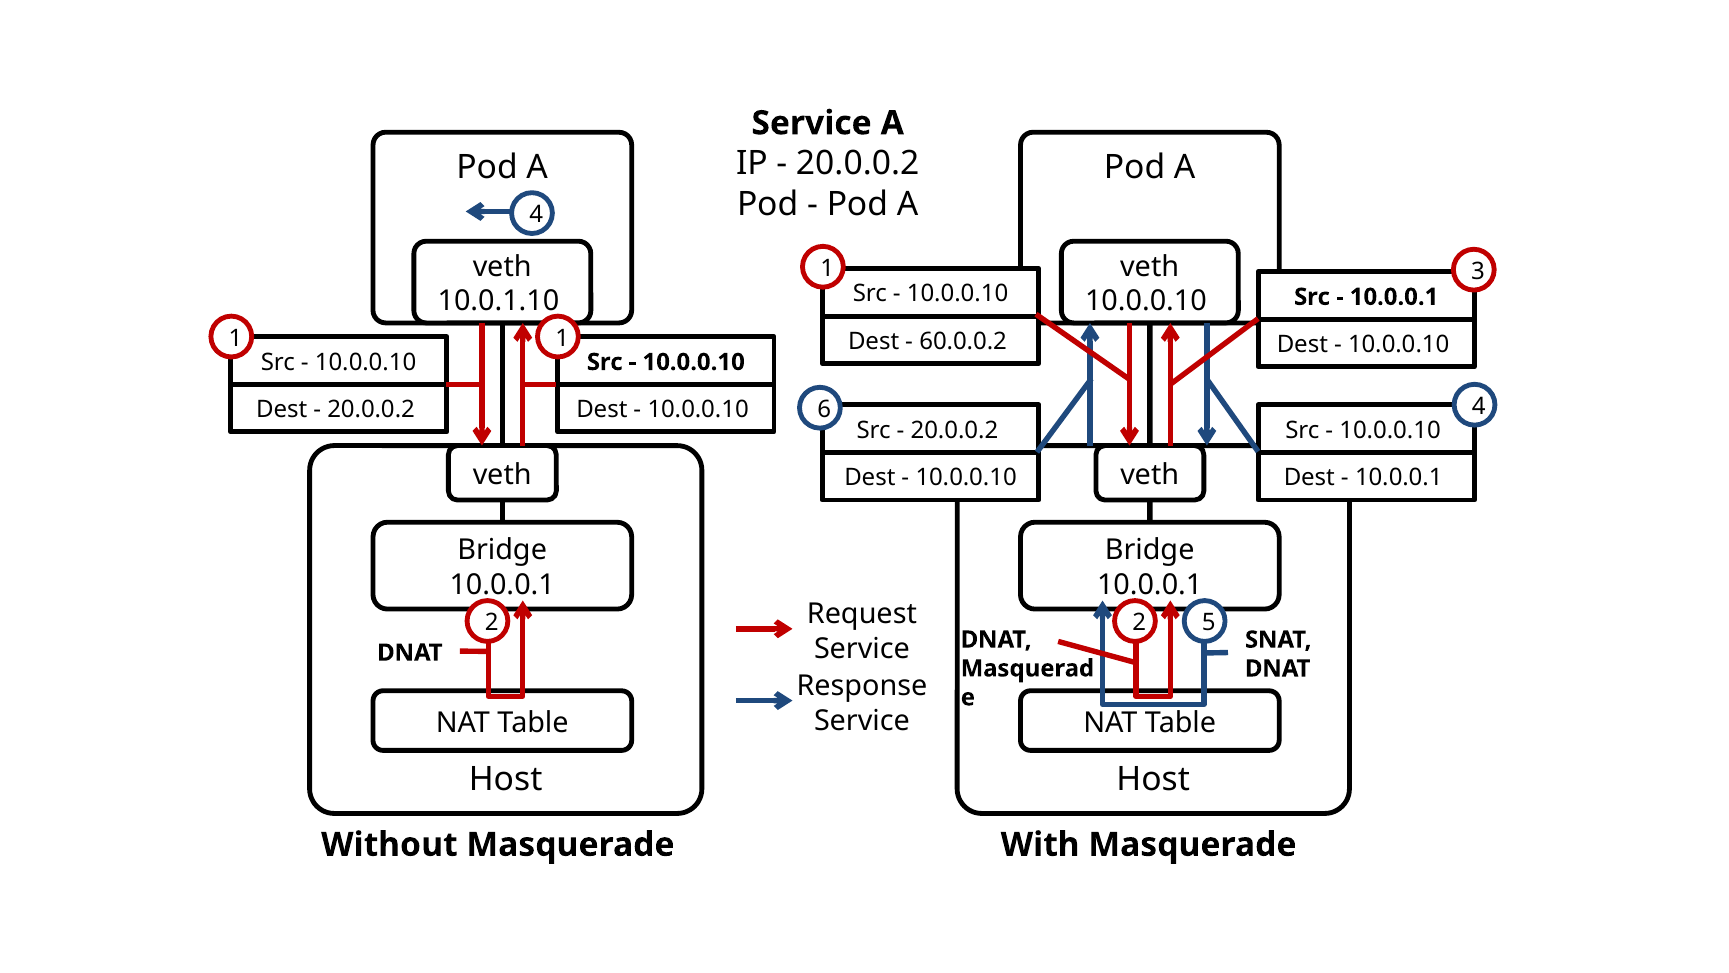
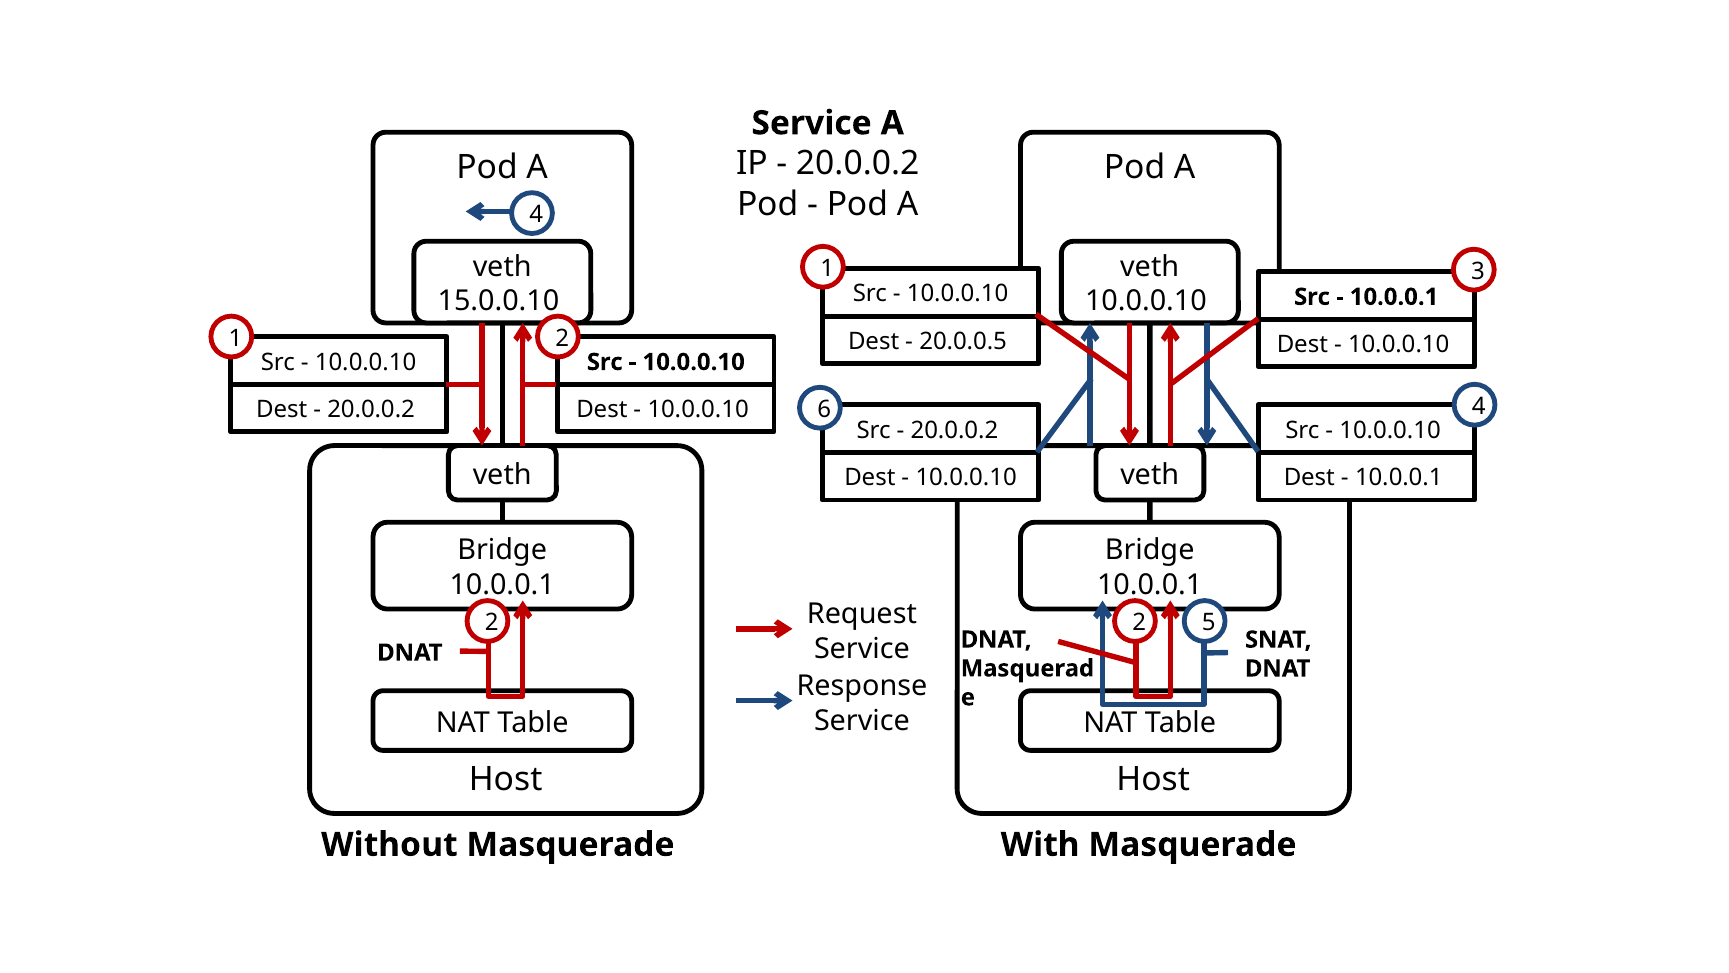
10.0.1.10: 10.0.1.10 -> 15.0.0.10
1 1: 1 -> 2
60.0.0.2: 60.0.0.2 -> 20.0.0.5
